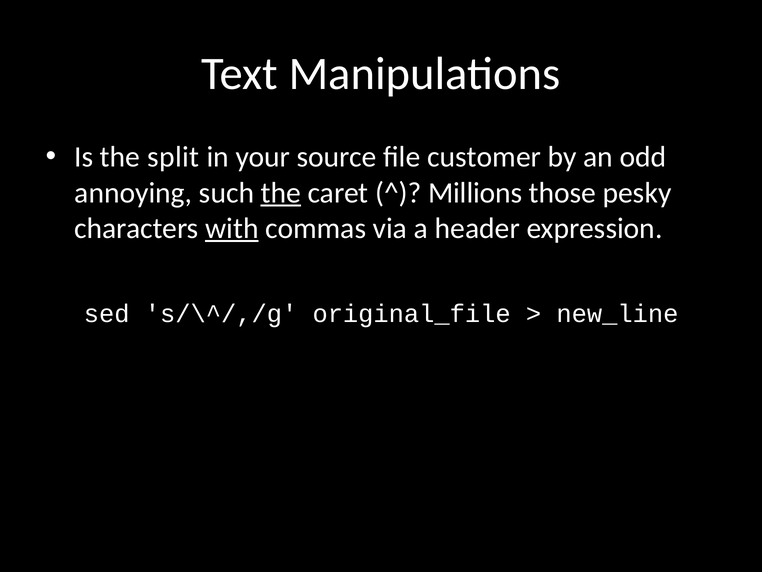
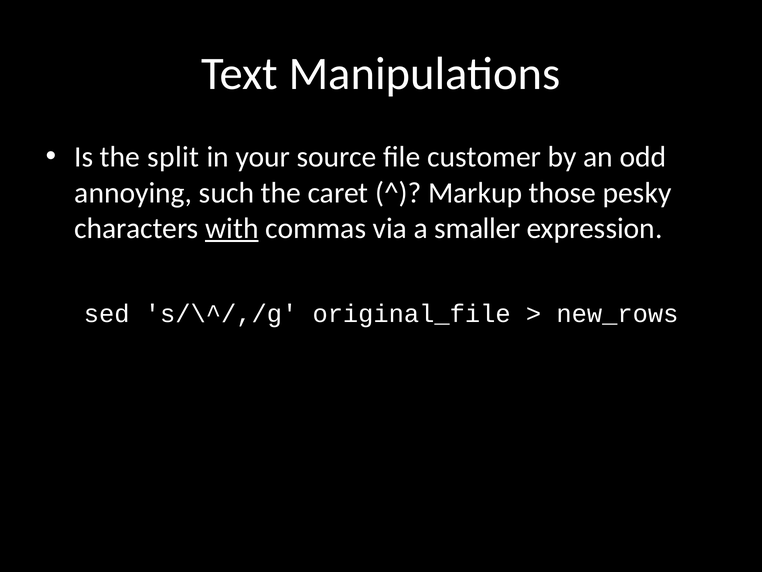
the at (281, 193) underline: present -> none
Millions: Millions -> Markup
header: header -> smaller
new_line: new_line -> new_rows
